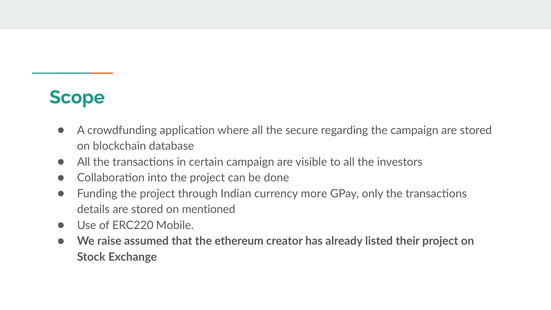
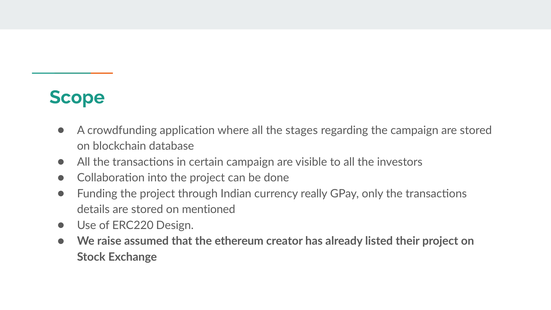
secure: secure -> stages
more: more -> really
Mobile: Mobile -> Design
